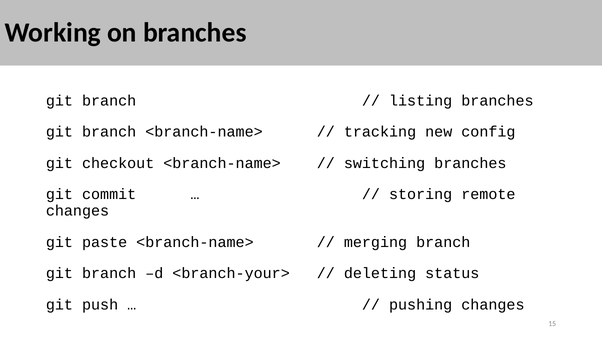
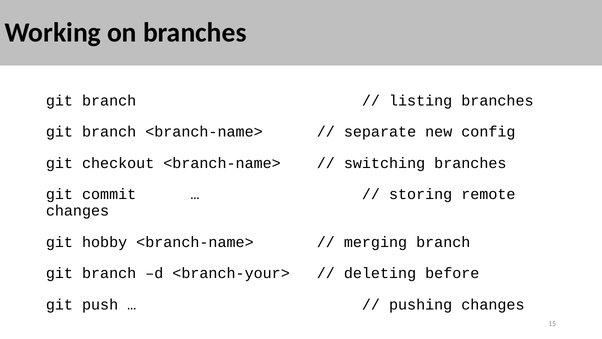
tracking: tracking -> separate
paste: paste -> hobby
status: status -> before
